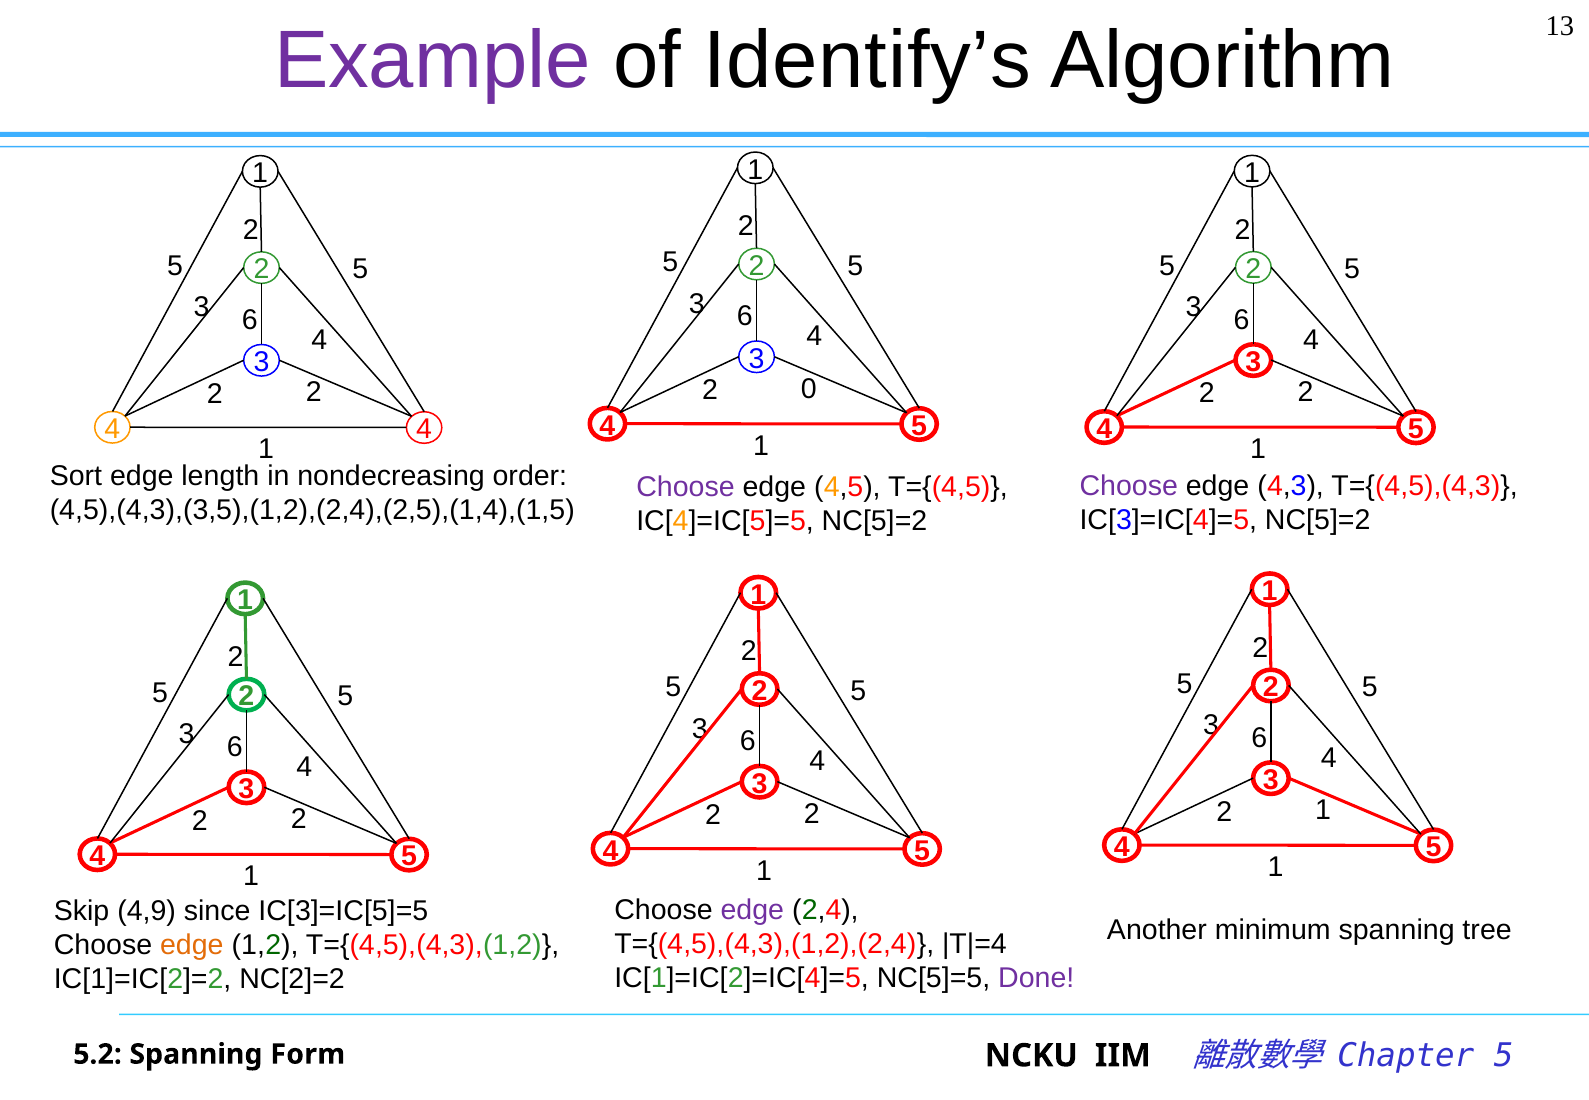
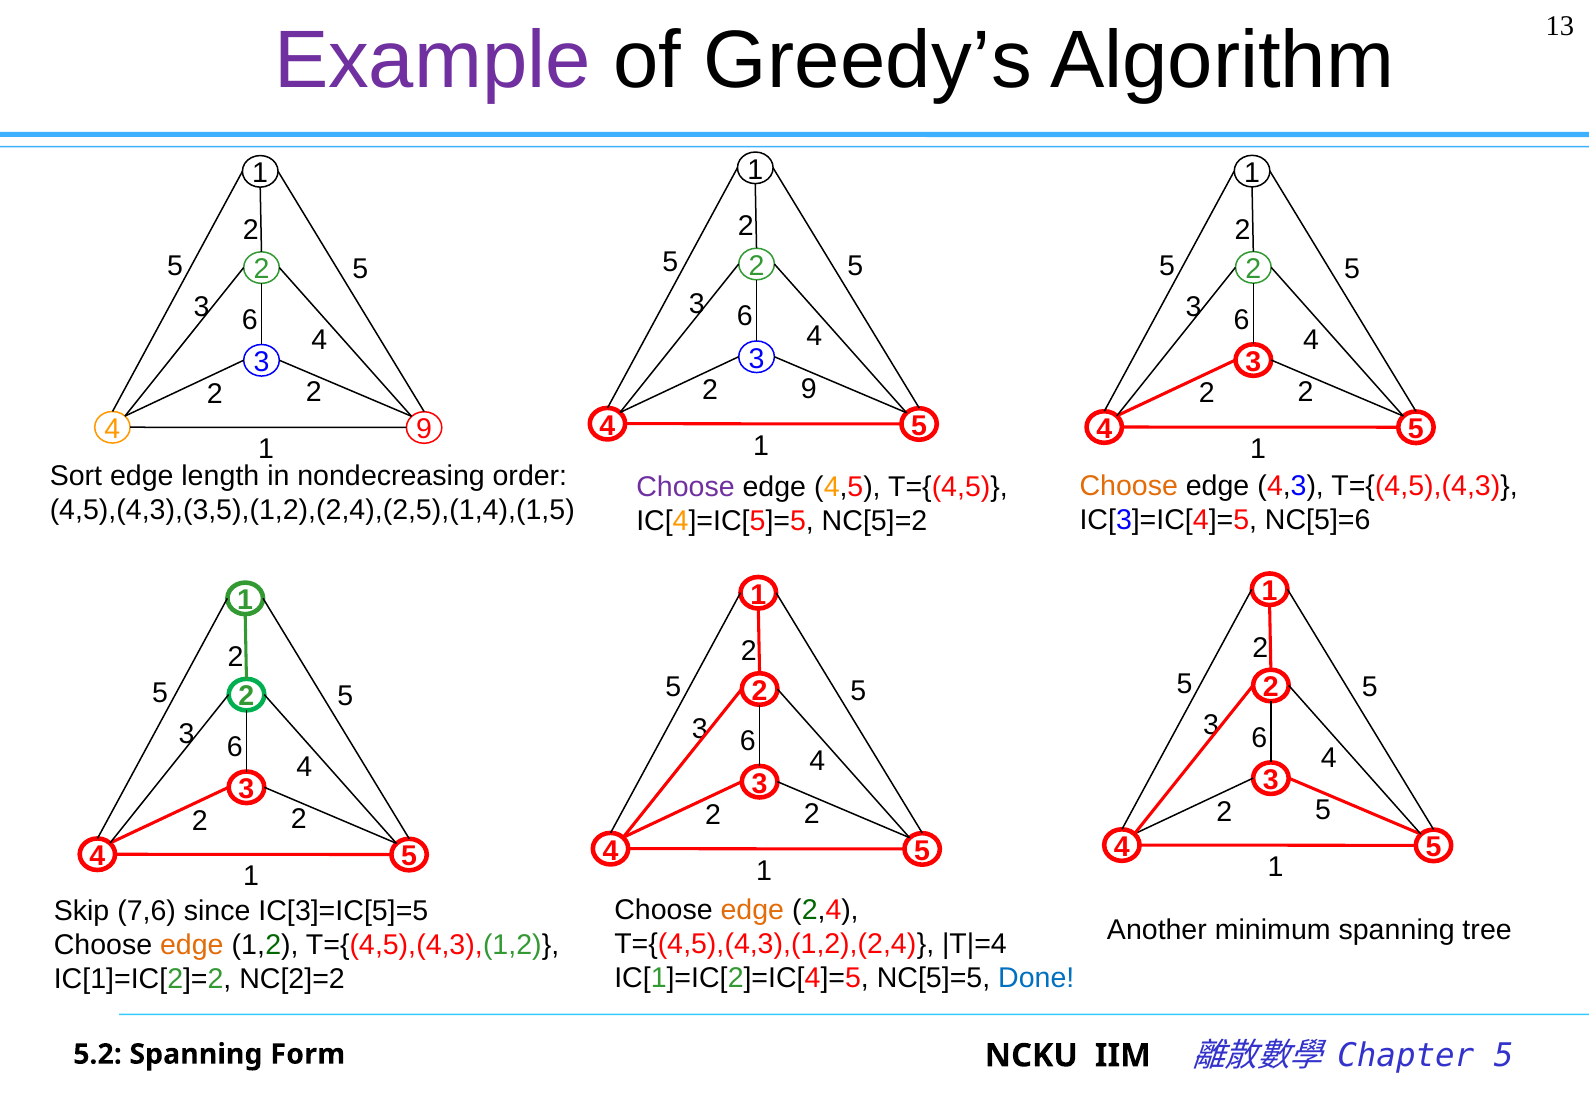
Identify’s: Identify’s -> Greedy’s
2 0: 0 -> 9
4 4: 4 -> 9
Choose at (1129, 486) colour: purple -> orange
IC[3]=IC[4]=5 NC[5]=2: NC[5]=2 -> NC[5]=6
1 at (1323, 810): 1 -> 5
edge at (752, 910) colour: purple -> orange
4,9: 4,9 -> 7,6
Done colour: purple -> blue
